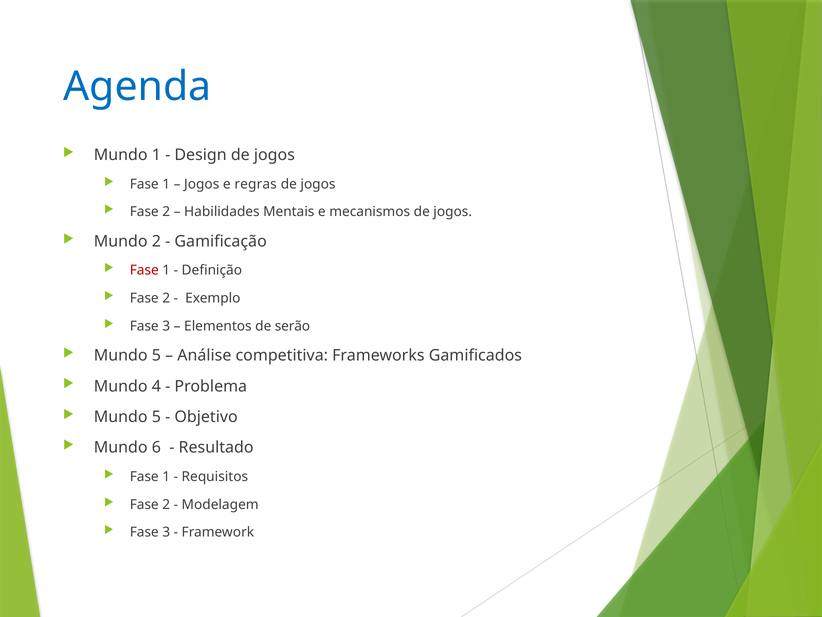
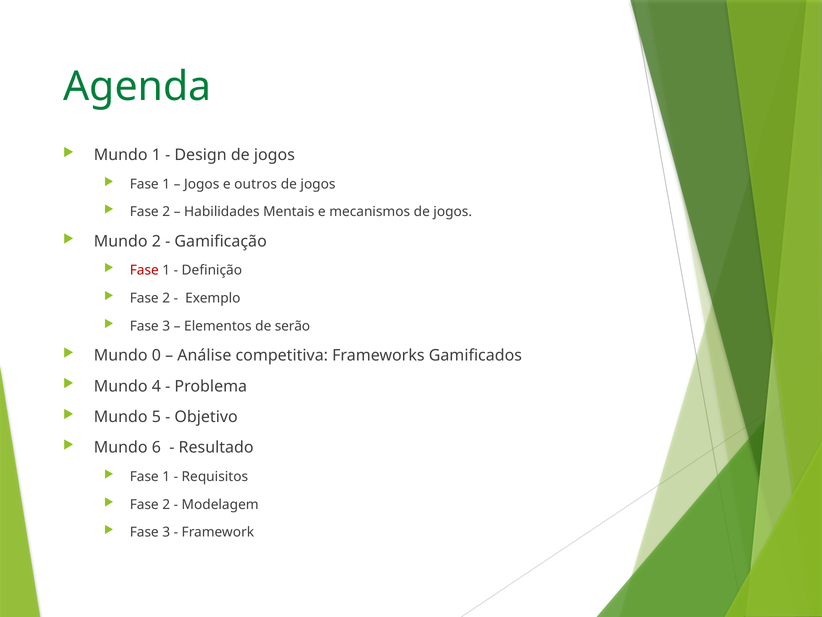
Agenda colour: blue -> green
regras: regras -> outros
5 at (156, 355): 5 -> 0
